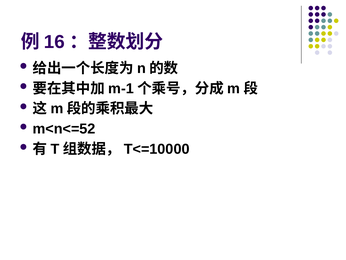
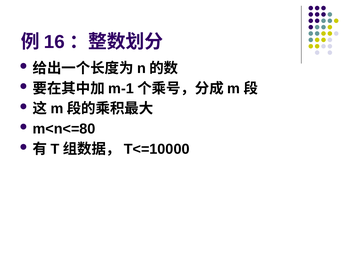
m<n<=52: m<n<=52 -> m<n<=80
